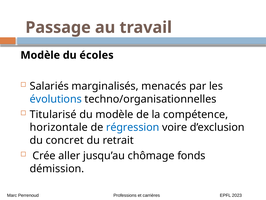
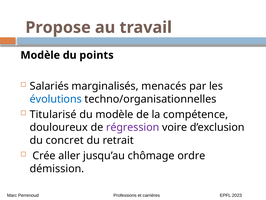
Passage: Passage -> Propose
écoles: écoles -> points
horizontale: horizontale -> douloureux
régression colour: blue -> purple
fonds: fonds -> ordre
